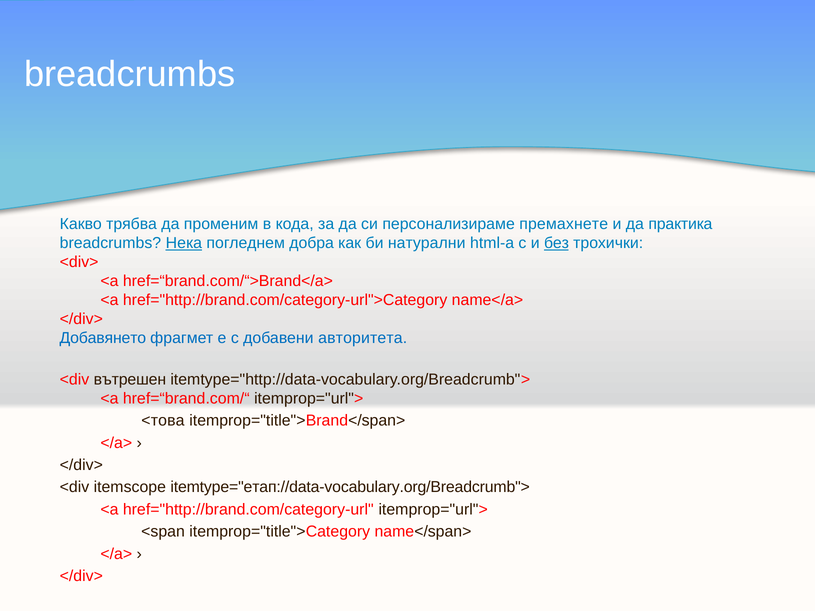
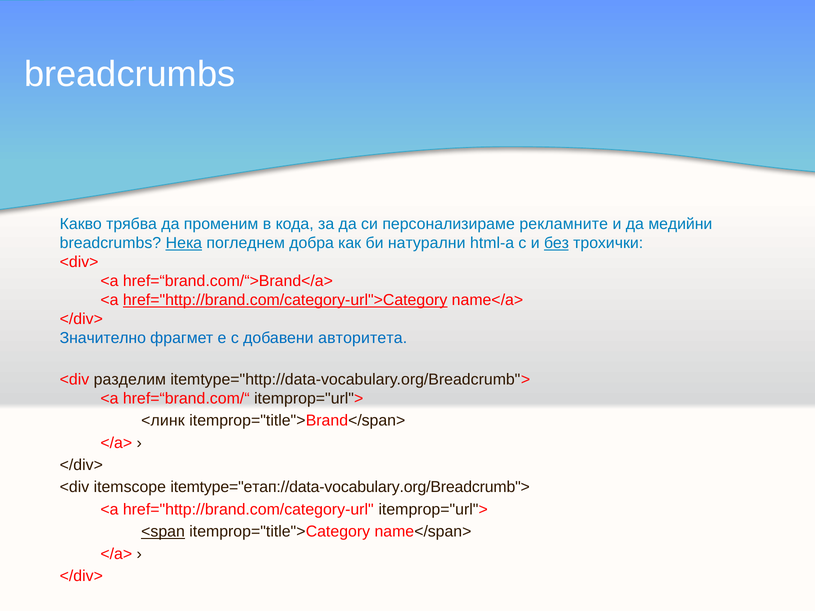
премахнете: премахнете -> рекламните
практика: практика -> медийни
href="http://brand.com/category-url">Category underline: none -> present
Добавянето: Добавянето -> Значително
вътрешен: вътрешен -> разделим
<това: <това -> <линк
<span underline: none -> present
